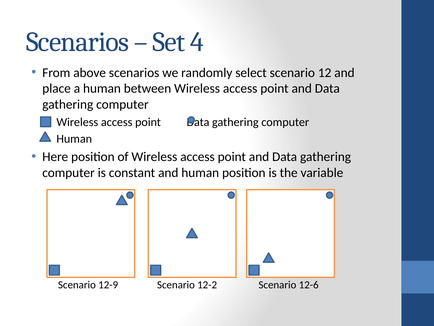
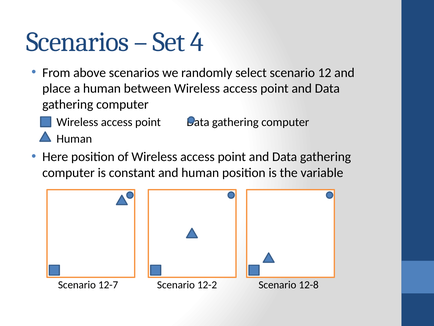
12-9: 12-9 -> 12-7
12-6: 12-6 -> 12-8
